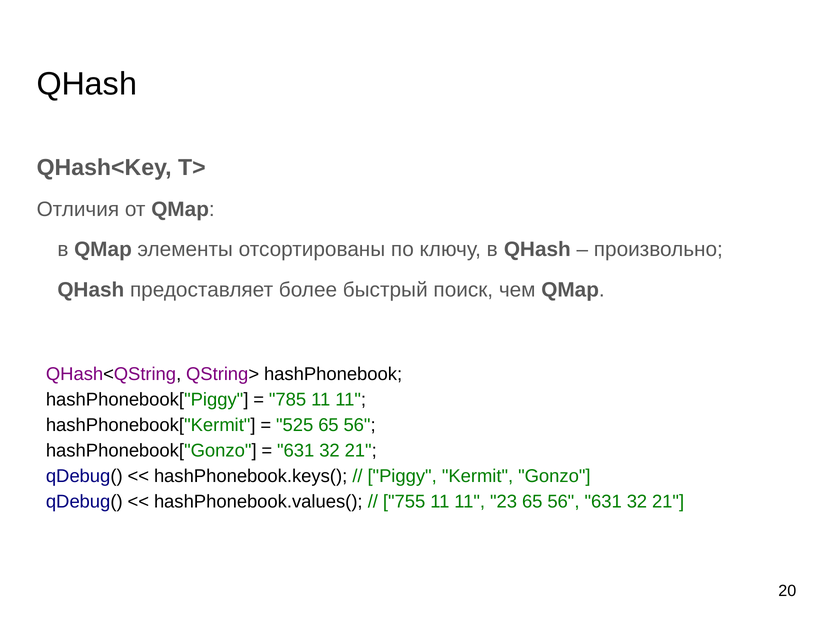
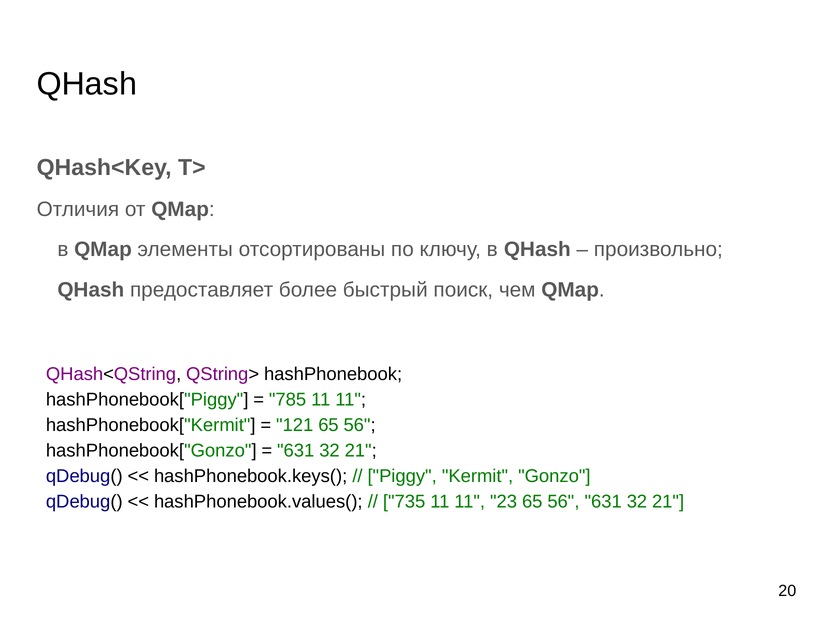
525: 525 -> 121
755: 755 -> 735
